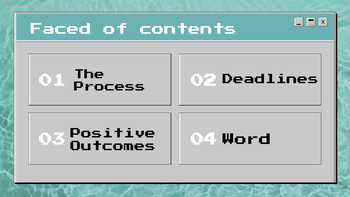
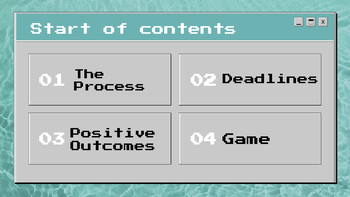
Faced: Faced -> Start
Word: Word -> Game
